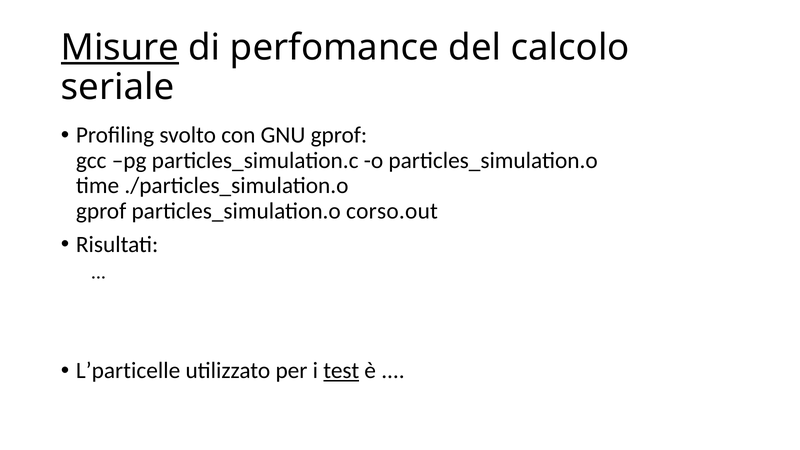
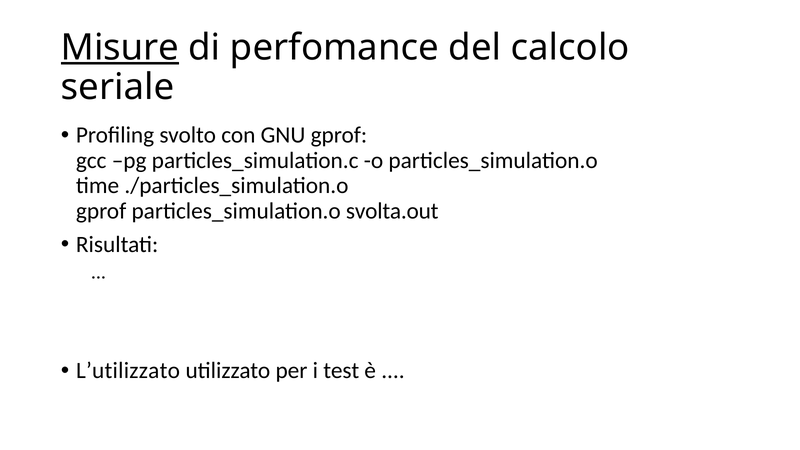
corso.out: corso.out -> svolta.out
L’particelle: L’particelle -> L’utilizzato
test underline: present -> none
